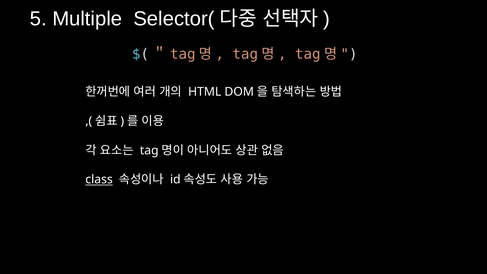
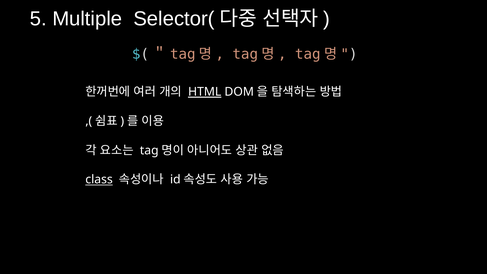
HTML underline: none -> present
